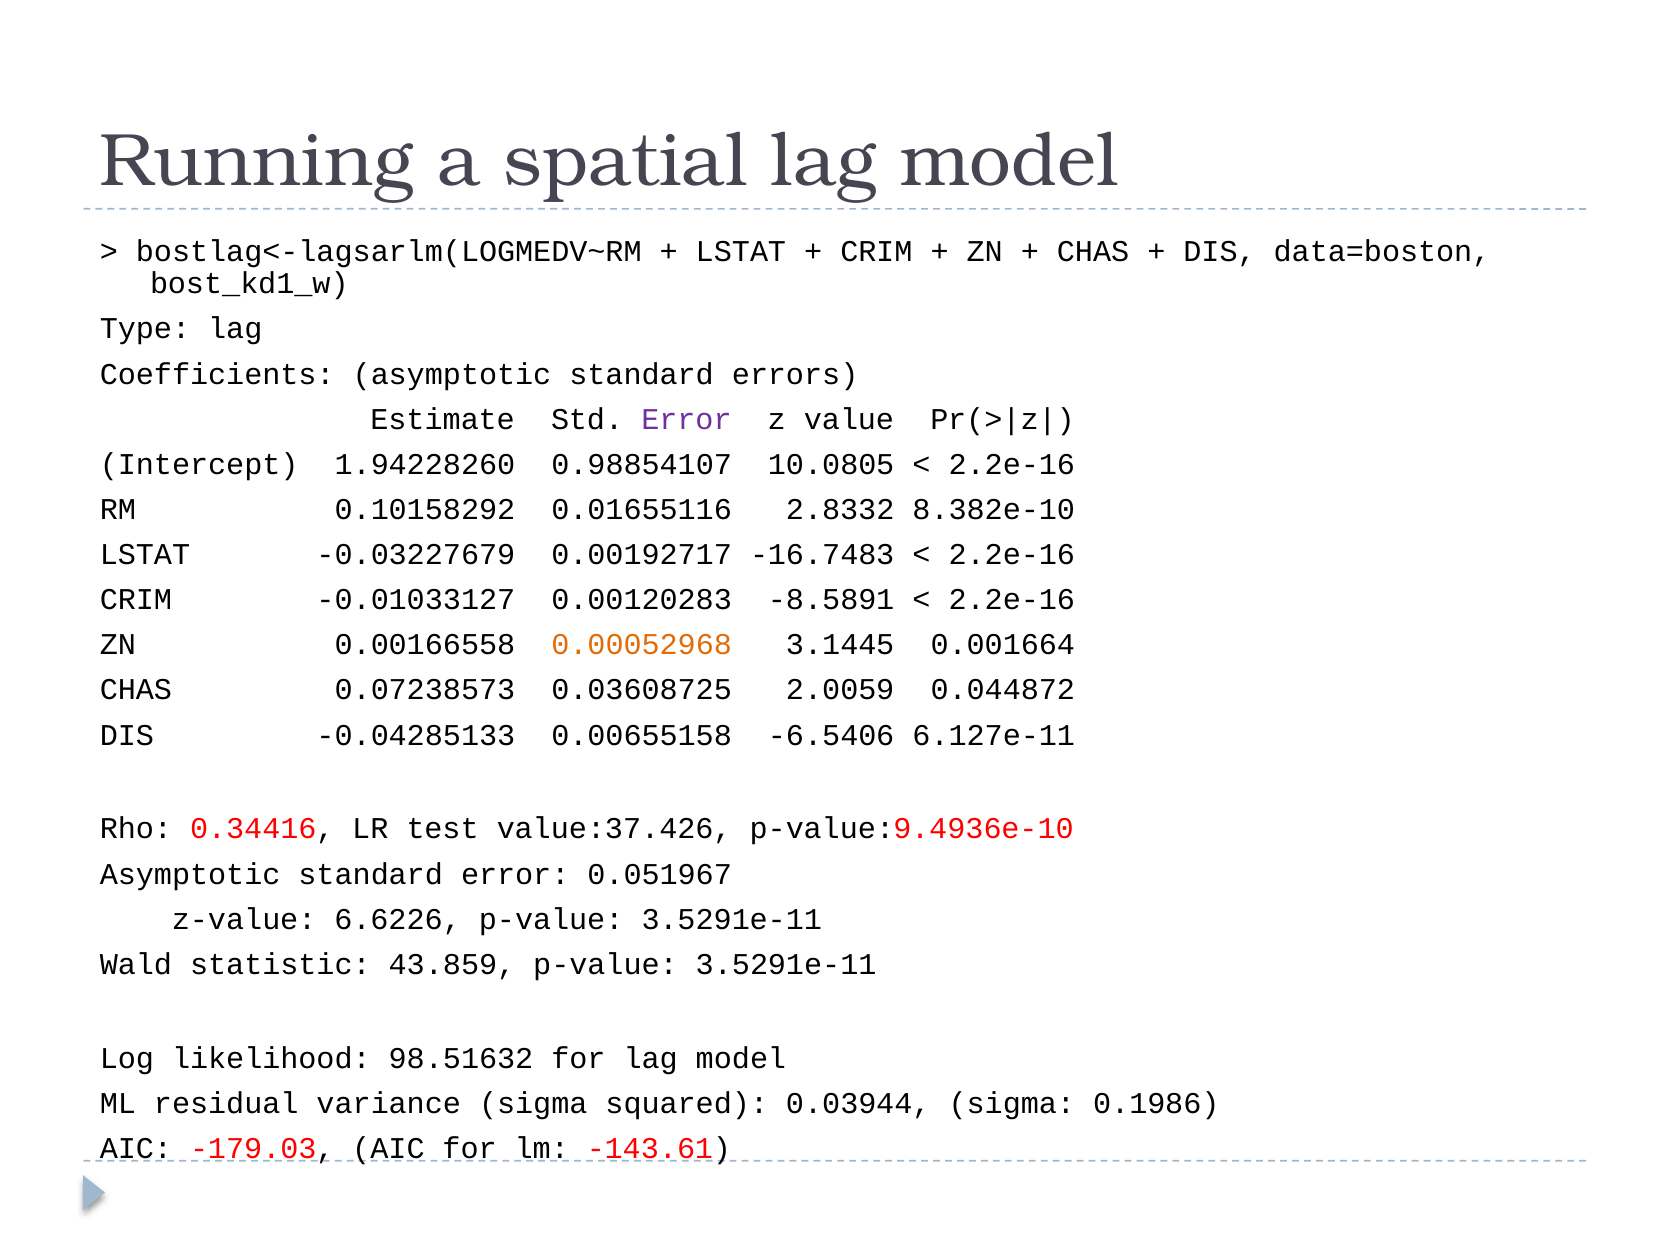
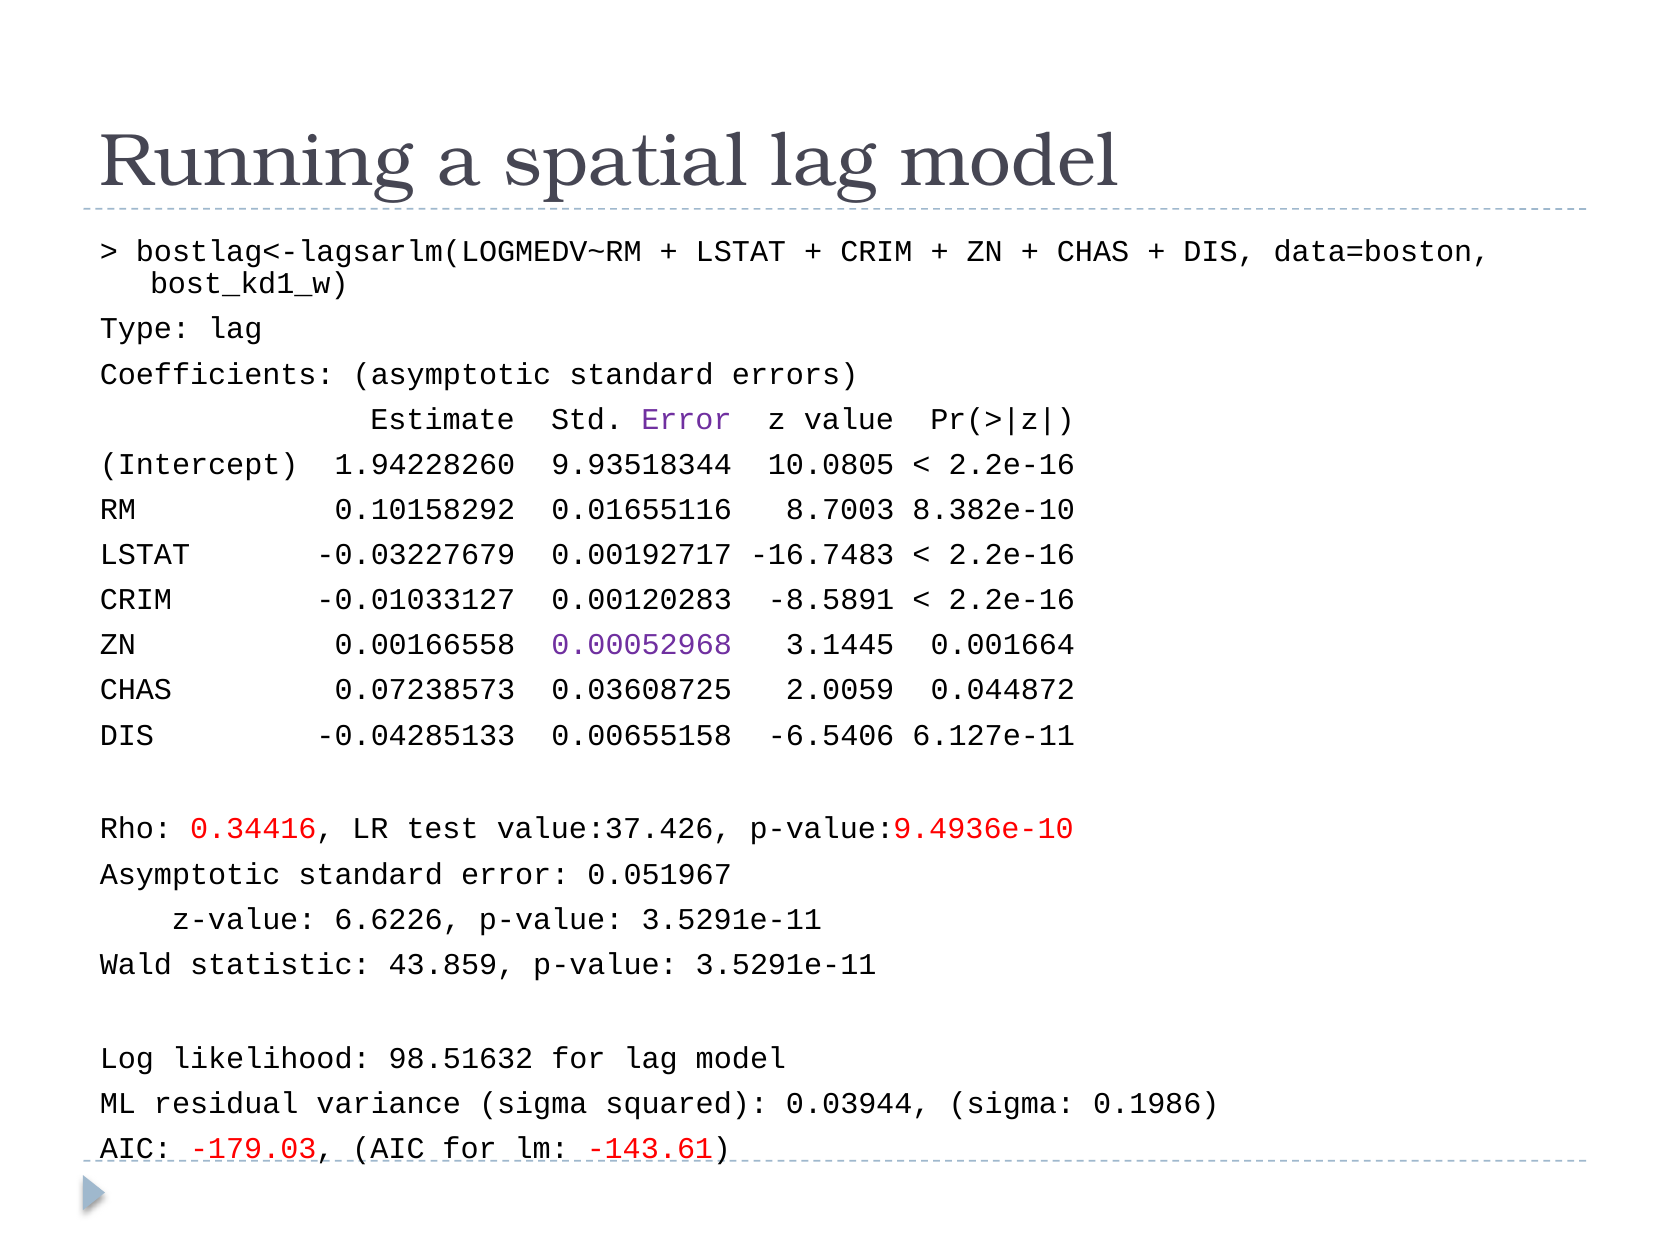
0.98854107: 0.98854107 -> 9.93518344
2.8332: 2.8332 -> 8.7003
0.00052968 colour: orange -> purple
